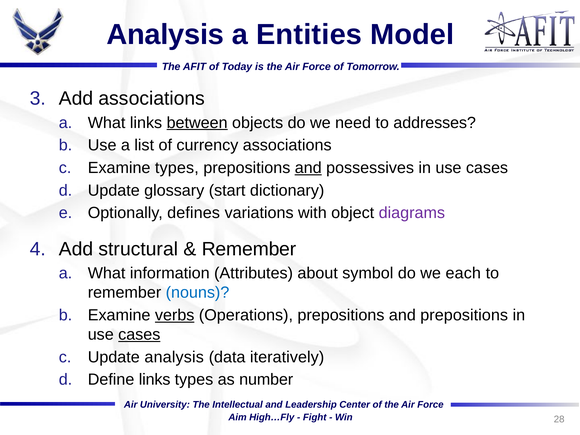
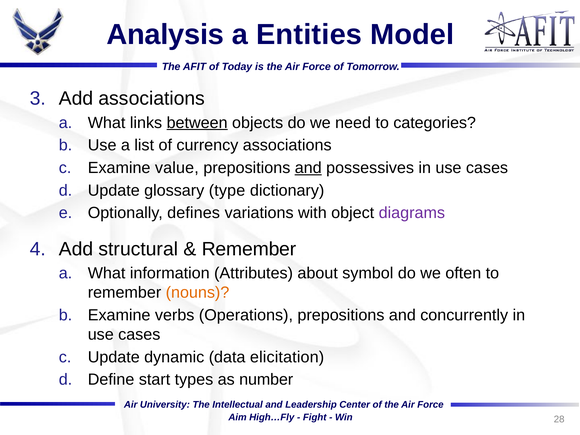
addresses: addresses -> categories
Examine types: types -> value
start: start -> type
each: each -> often
nouns colour: blue -> orange
verbs underline: present -> none
and prepositions: prepositions -> concurrently
cases at (139, 334) underline: present -> none
Update analysis: analysis -> dynamic
iteratively: iteratively -> elicitation
Define links: links -> start
